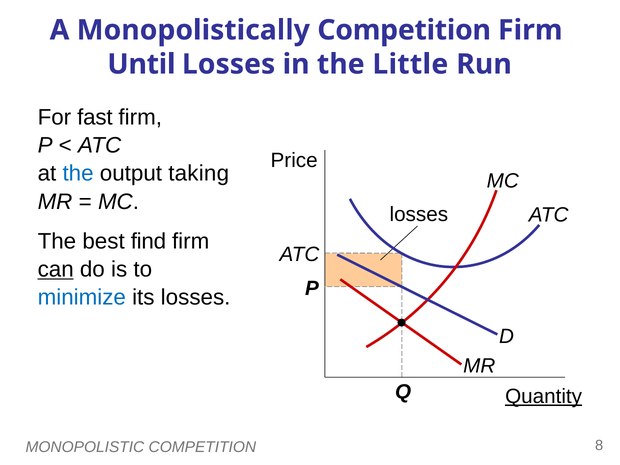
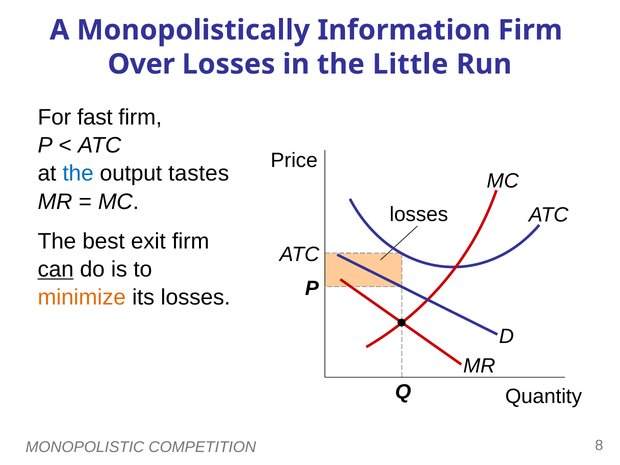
Monopolistically Competition: Competition -> Information
Until: Until -> Over
taking: taking -> tastes
find: find -> exit
minimize colour: blue -> orange
Quantity underline: present -> none
